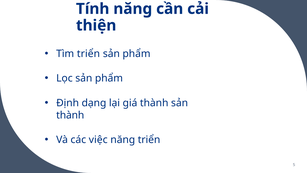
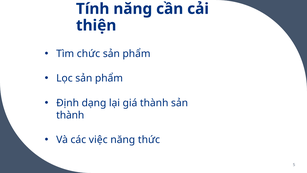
Tìm triển: triển -> chức
năng triển: triển -> thức
